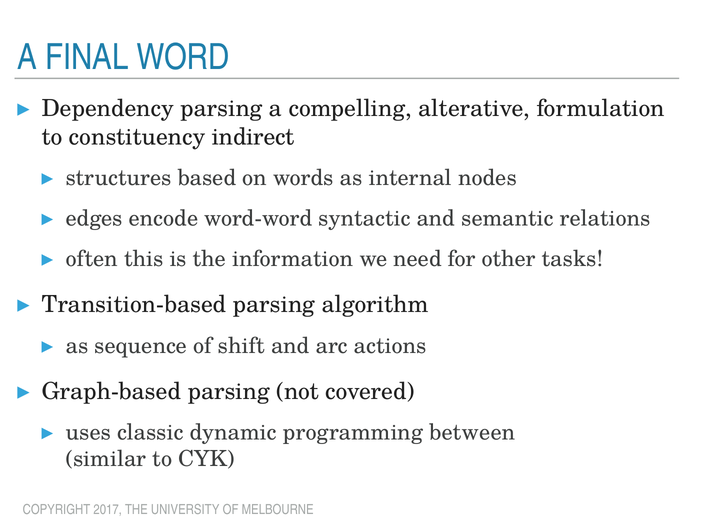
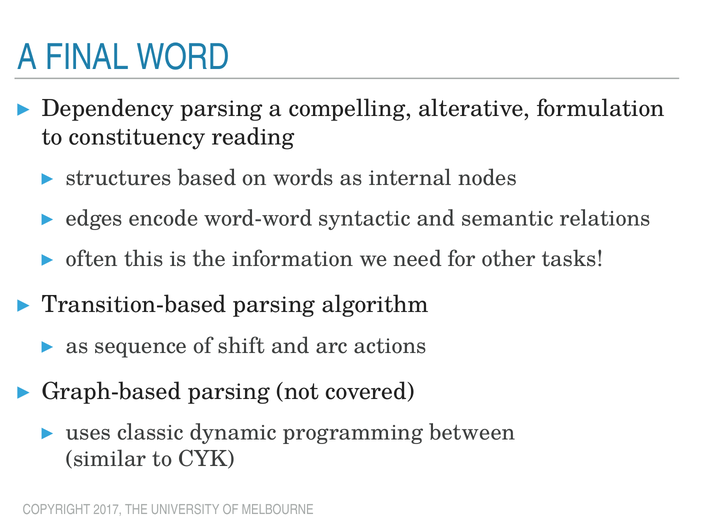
indirect: indirect -> reading
